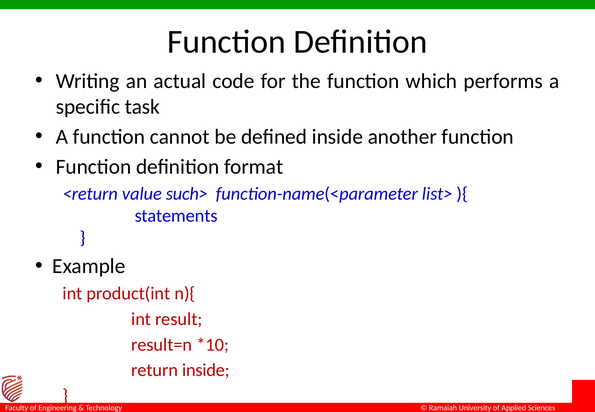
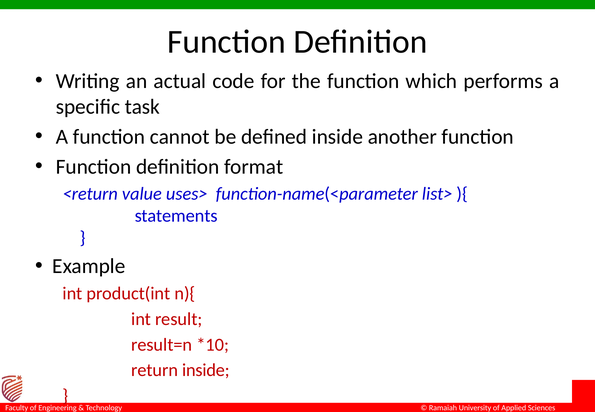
such>: such> -> uses>
